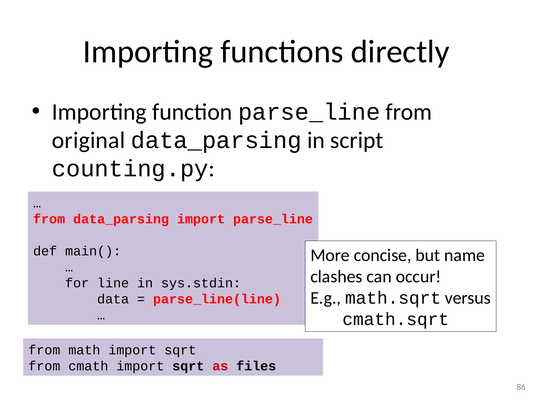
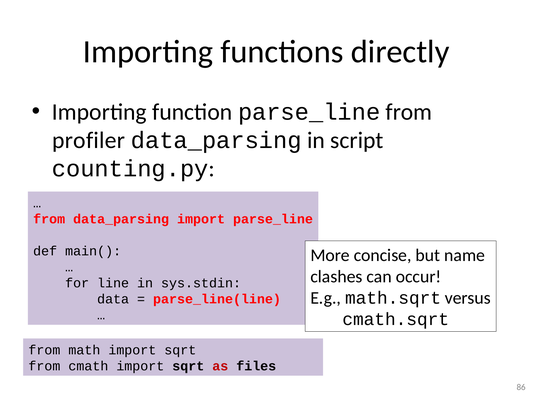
original: original -> profiler
